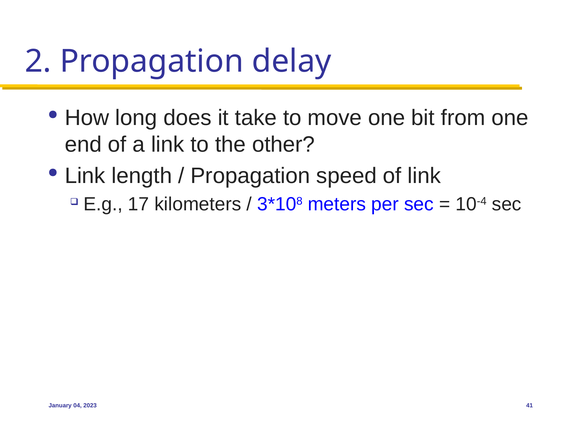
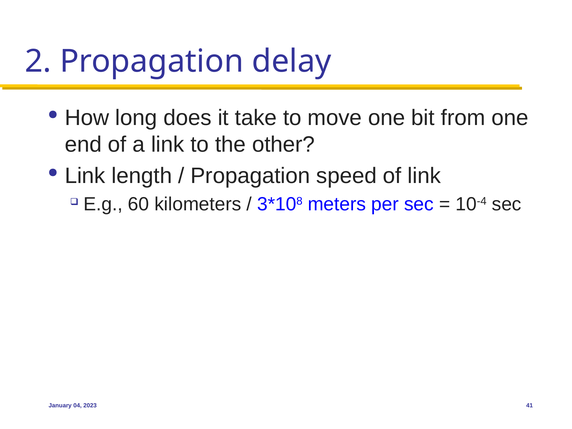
17: 17 -> 60
